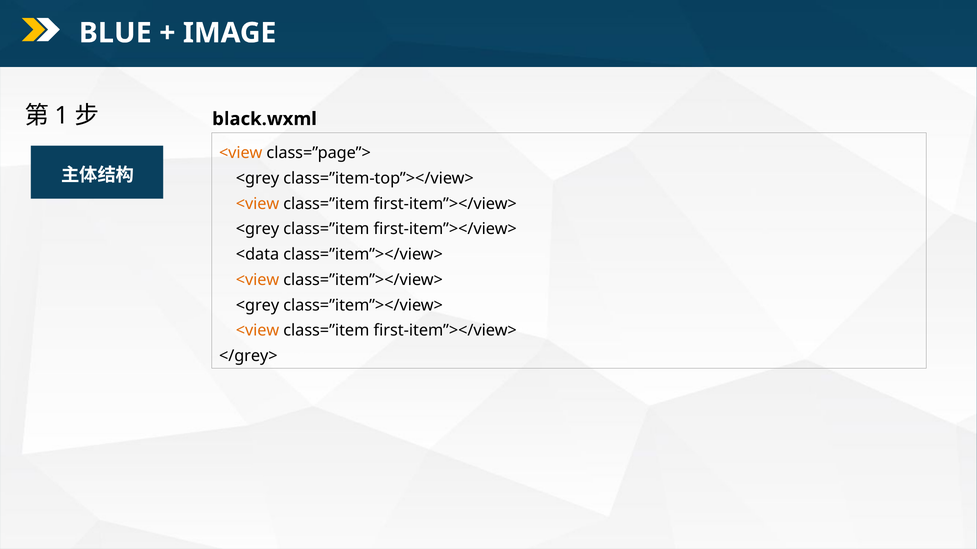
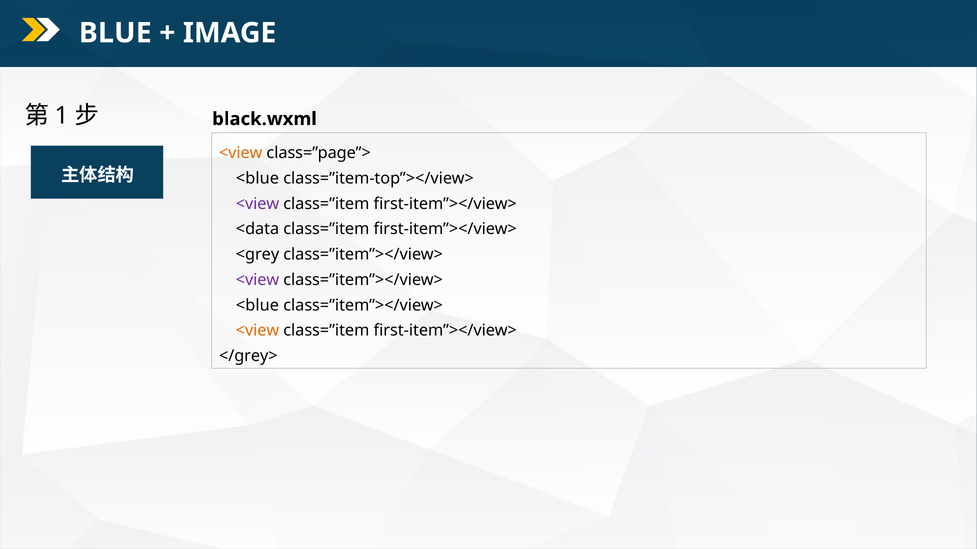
<grey at (258, 179): <grey -> <blue
<view at (258, 204) colour: orange -> purple
<grey at (258, 229): <grey -> <data
<data: <data -> <grey
<view at (258, 280) colour: orange -> purple
<grey at (258, 306): <grey -> <blue
